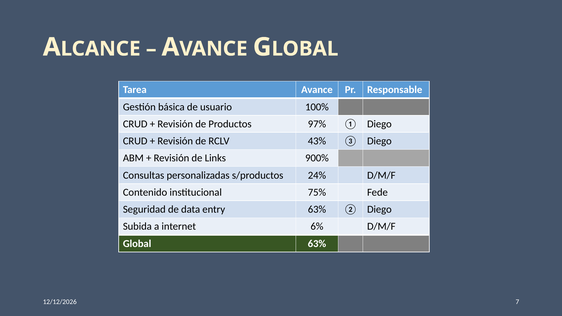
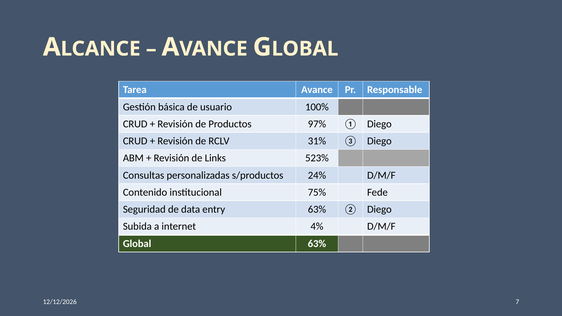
43%: 43% -> 31%
900%: 900% -> 523%
6%: 6% -> 4%
